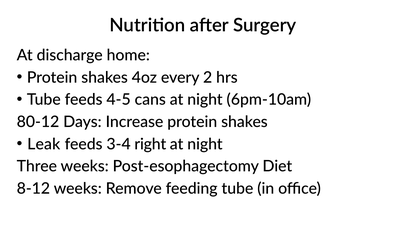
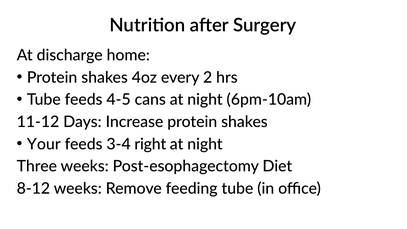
80-12: 80-12 -> 11-12
Leak: Leak -> Your
